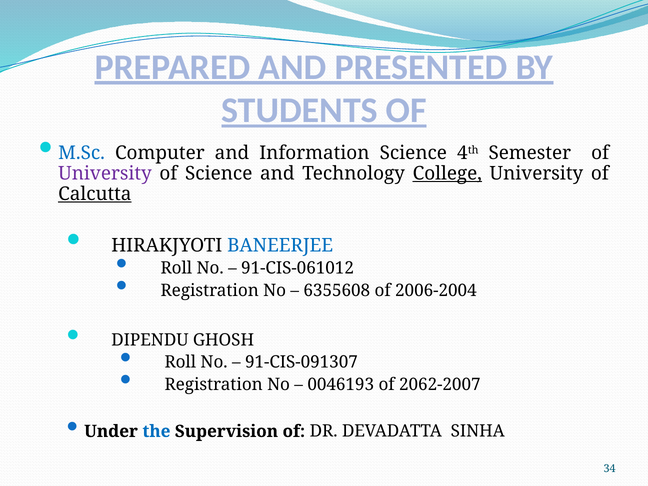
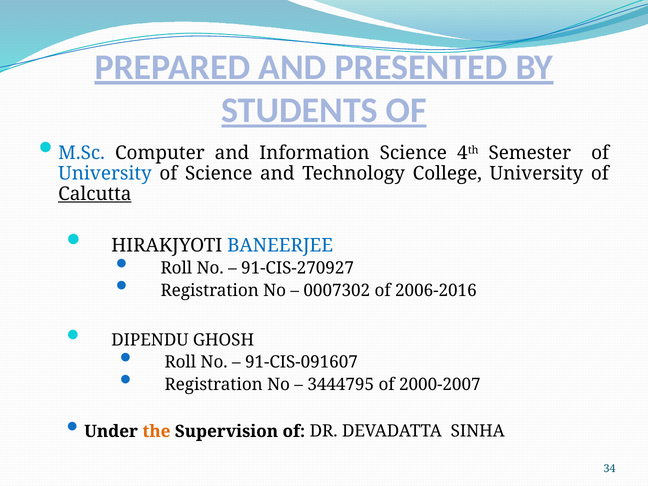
University at (105, 173) colour: purple -> blue
College underline: present -> none
91-CIS-061012: 91-CIS-061012 -> 91-CIS-270927
6355608: 6355608 -> 0007302
2006-2004: 2006-2004 -> 2006-2016
91-CIS-091307: 91-CIS-091307 -> 91-CIS-091607
0046193: 0046193 -> 3444795
2062-2007: 2062-2007 -> 2000-2007
the colour: blue -> orange
